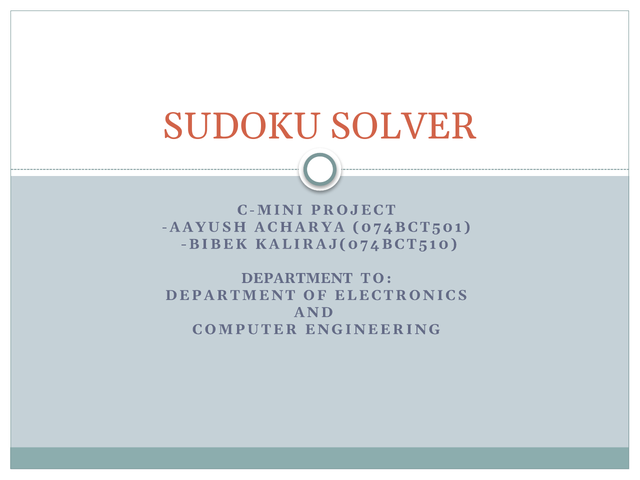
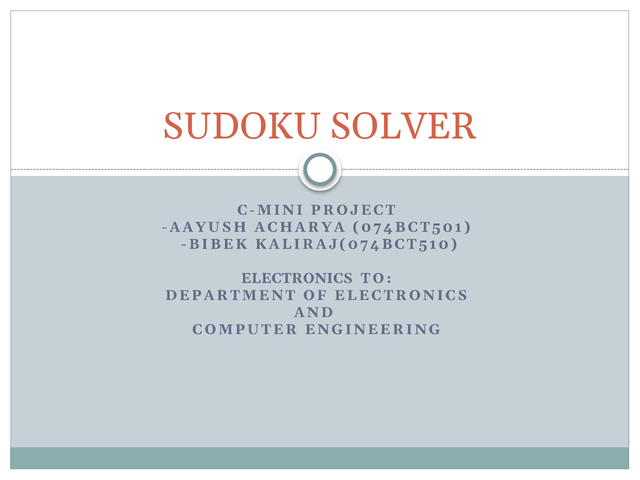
DEPARTMENT at (297, 278): DEPARTMENT -> ELECTRONICS
